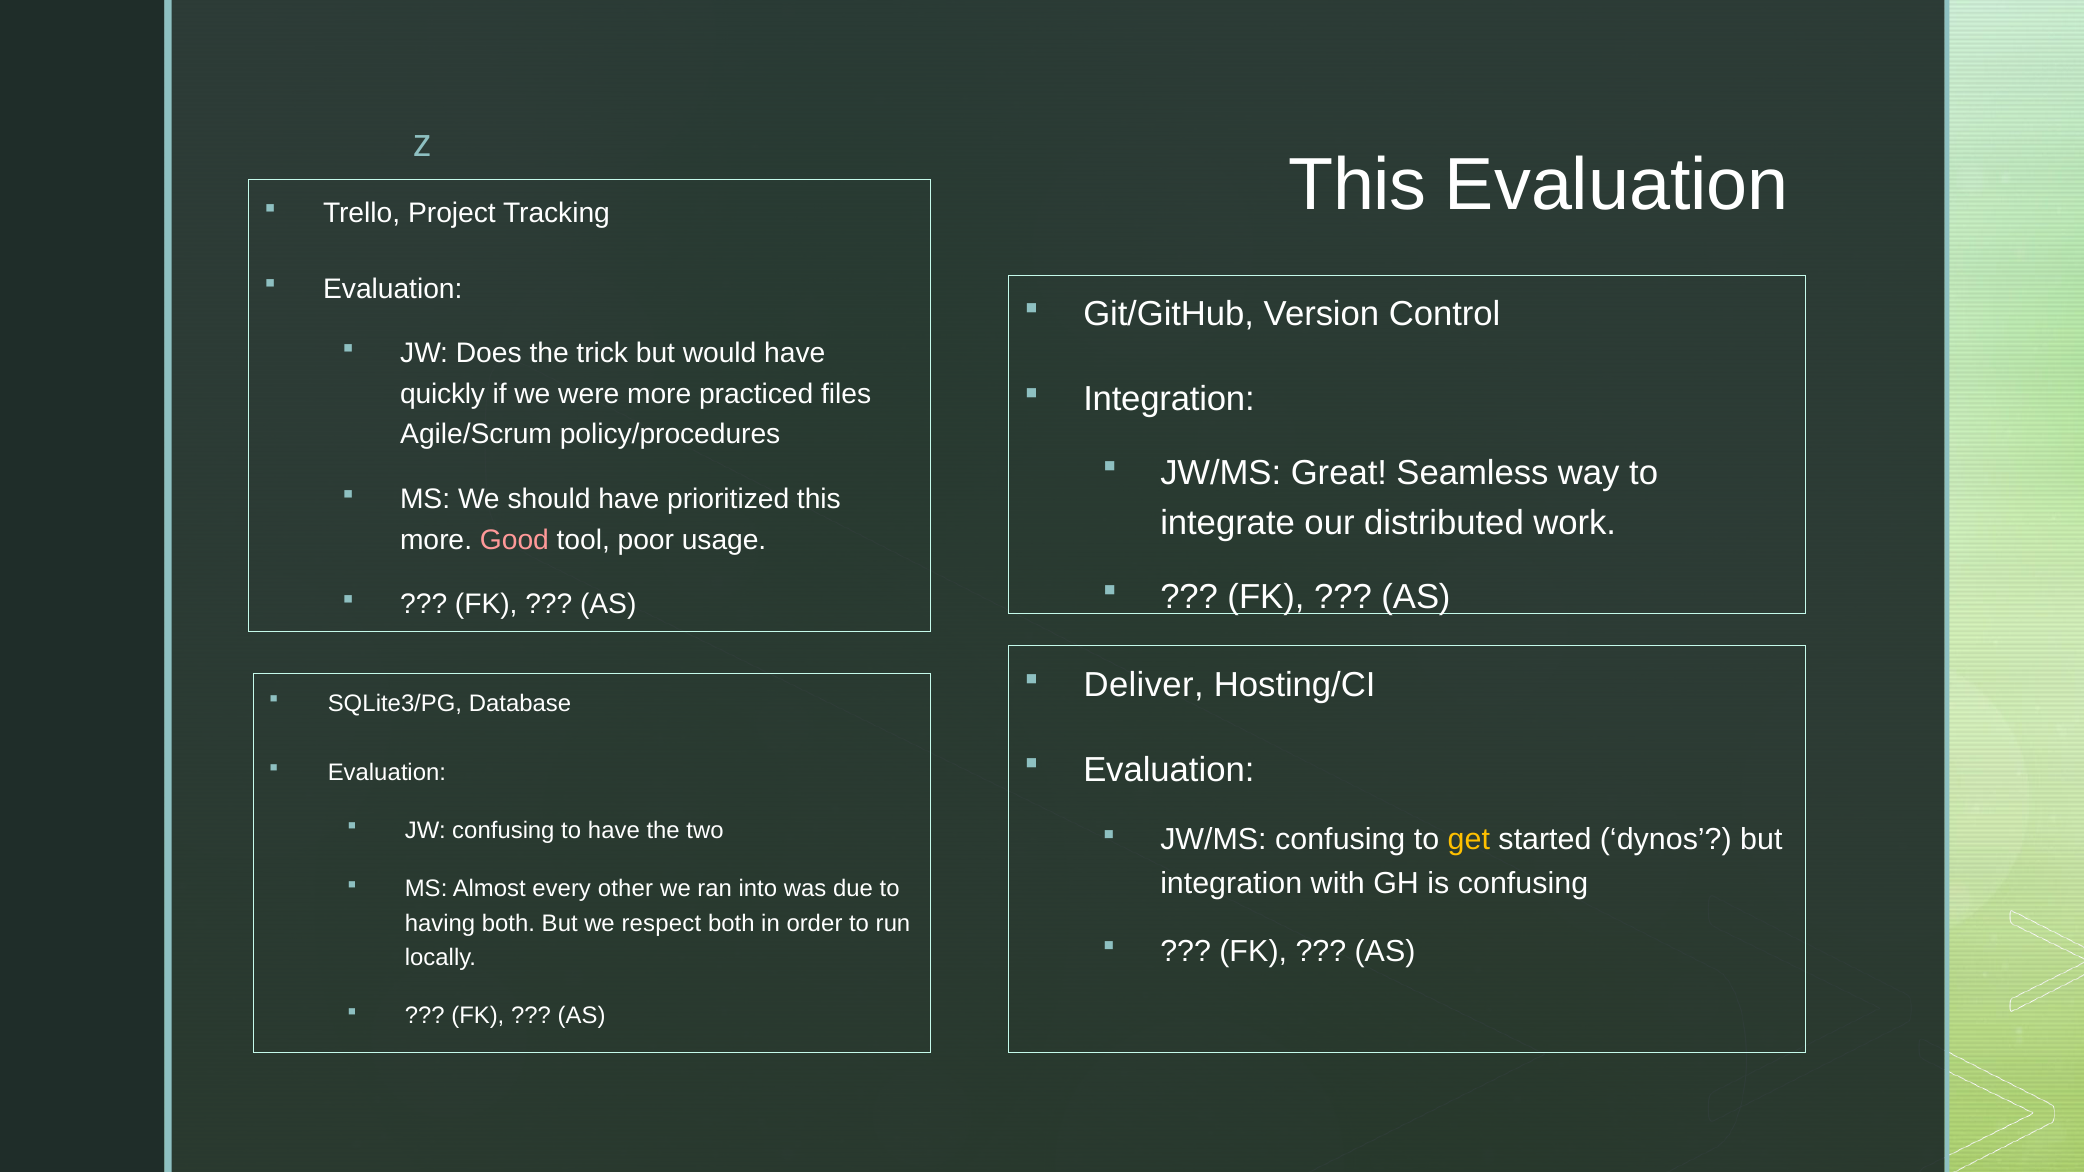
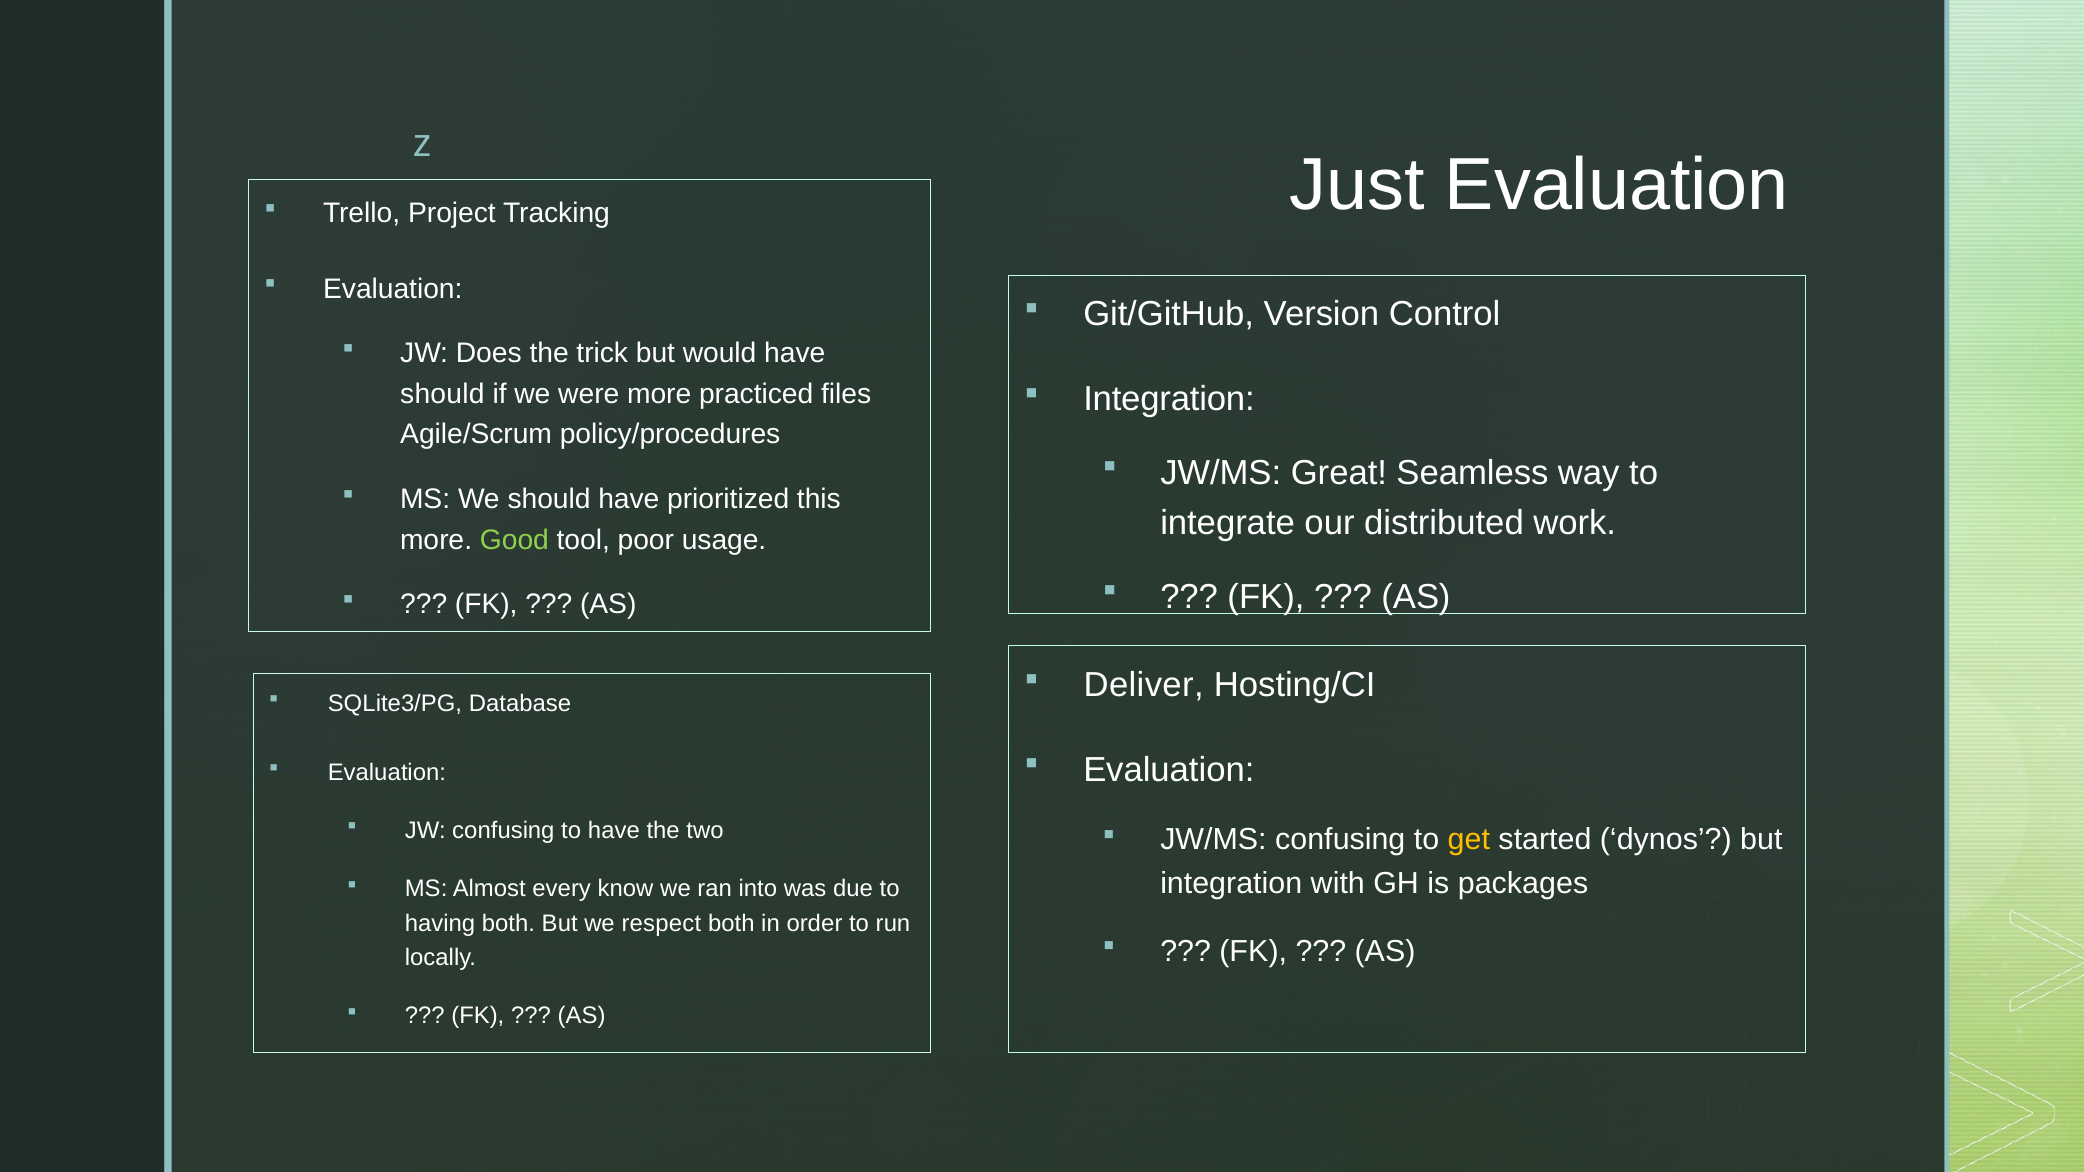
This at (1358, 185): This -> Just
quickly at (443, 394): quickly -> should
Good colour: pink -> light green
is confusing: confusing -> packages
other: other -> know
